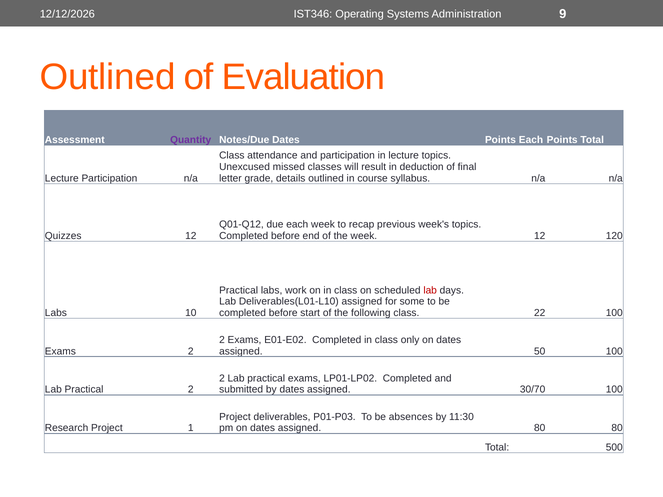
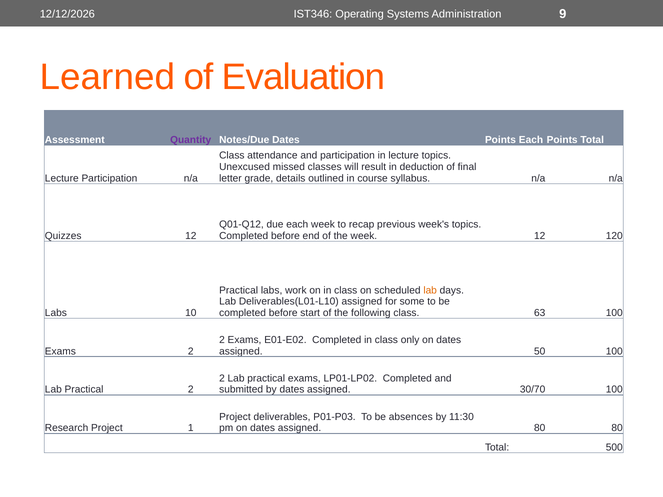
Outlined at (108, 77): Outlined -> Learned
lab at (430, 290) colour: red -> orange
22: 22 -> 63
